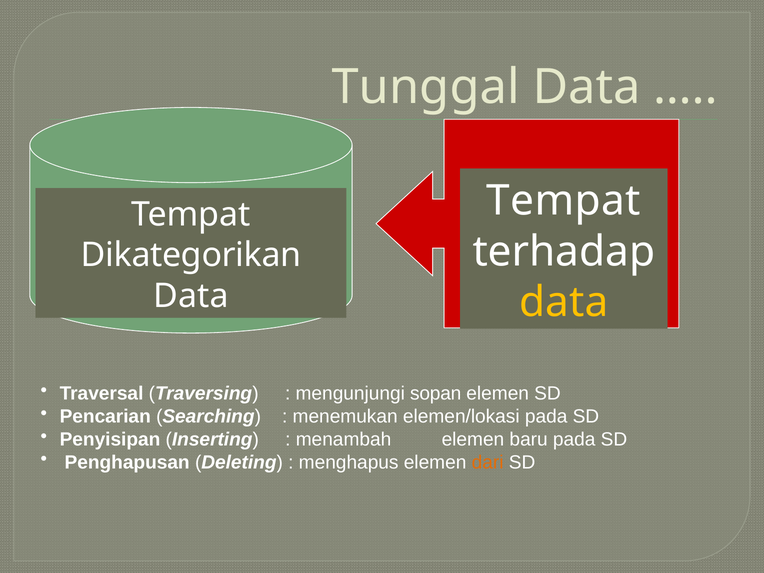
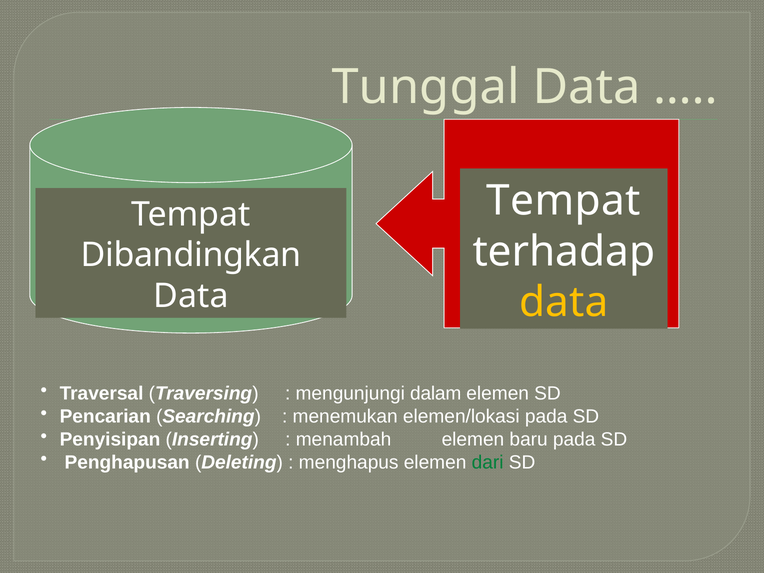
Dikategorikan: Dikategorikan -> Dibandingkan
sopan: sopan -> dalam
dari colour: orange -> green
